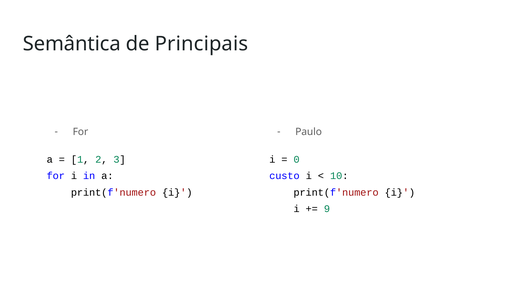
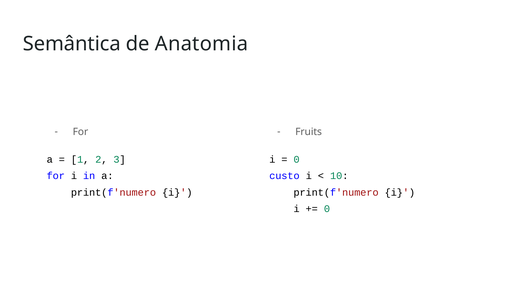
Principais: Principais -> Anatomia
Paulo: Paulo -> Fruits
9 at (327, 209): 9 -> 0
